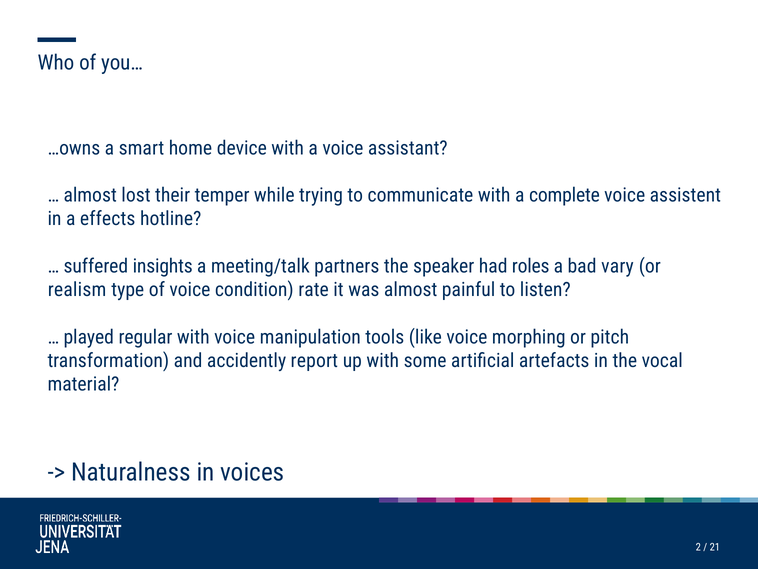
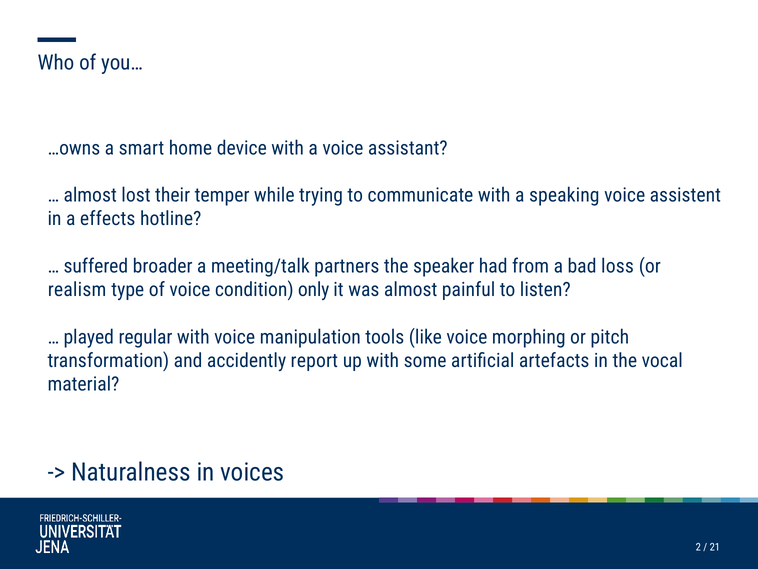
complete: complete -> speaking
insights: insights -> broader
roles: roles -> from
vary: vary -> loss
rate: rate -> only
